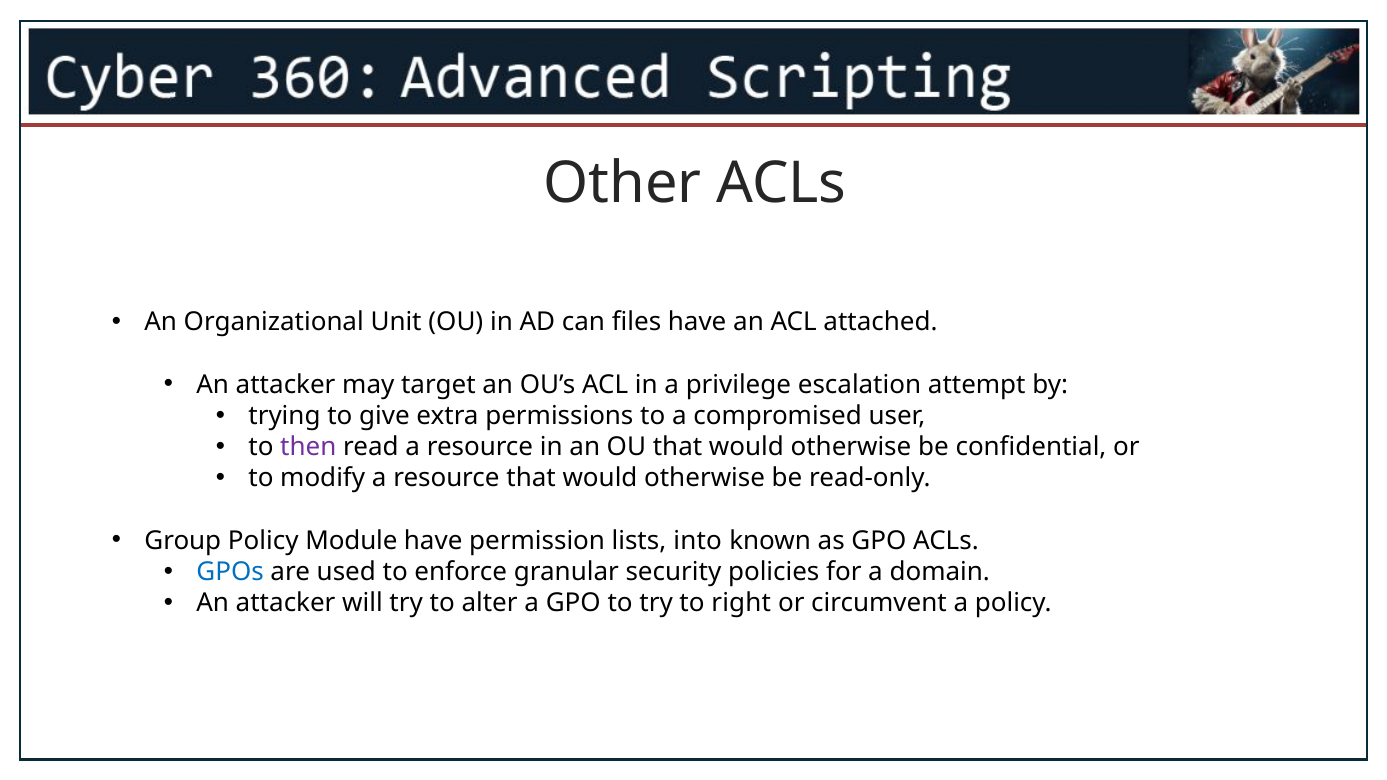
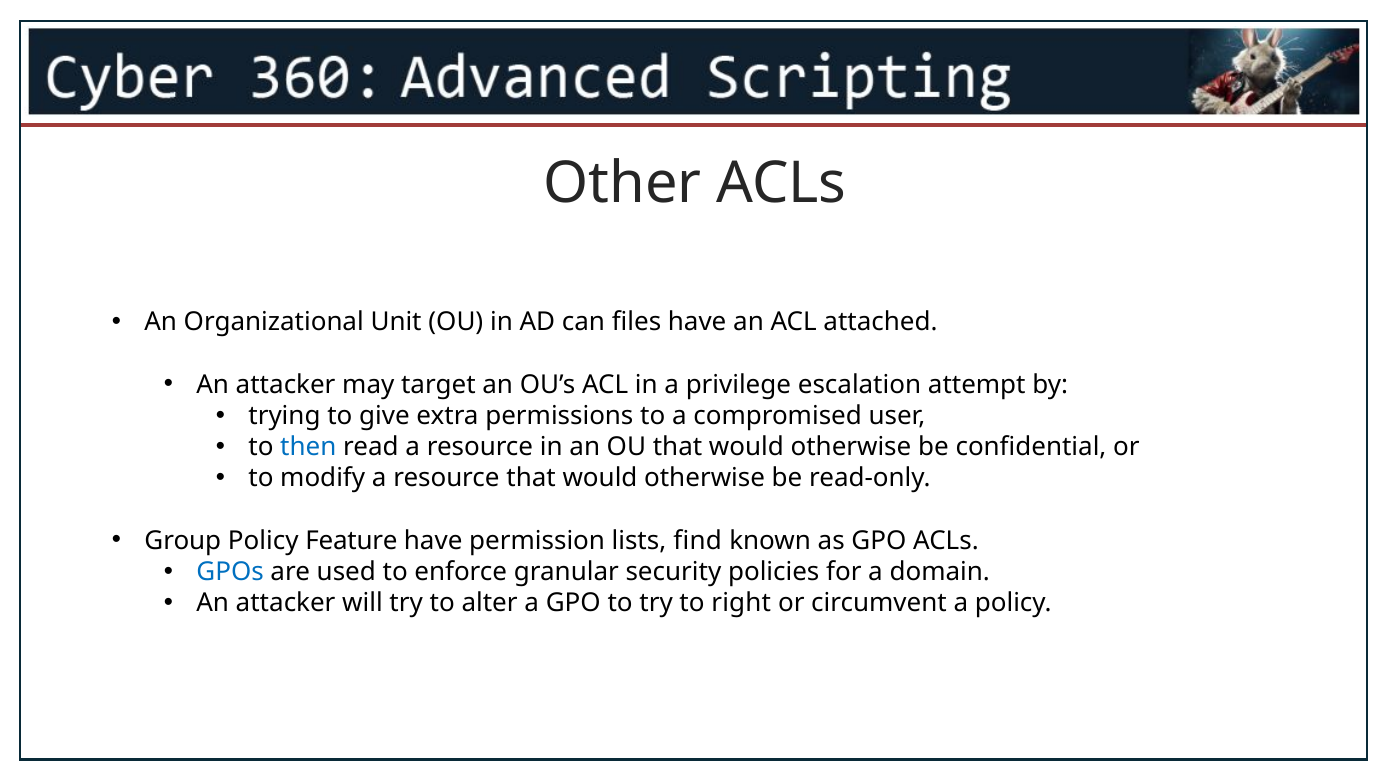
then colour: purple -> blue
Module: Module -> Feature
into: into -> find
